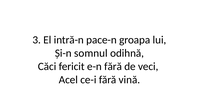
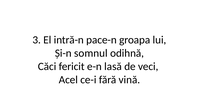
e-n fără: fără -> lasă
